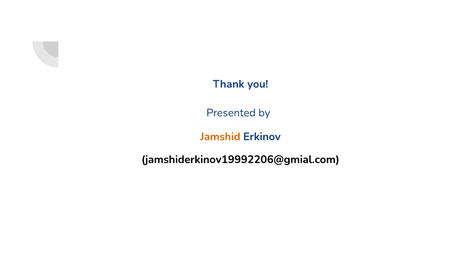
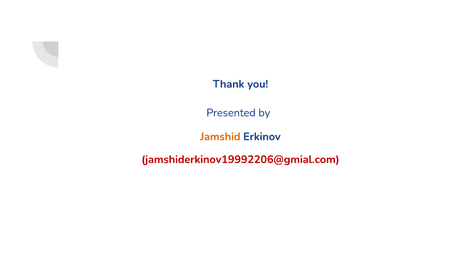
jamshiderkinov19992206@gmial.com colour: black -> red
